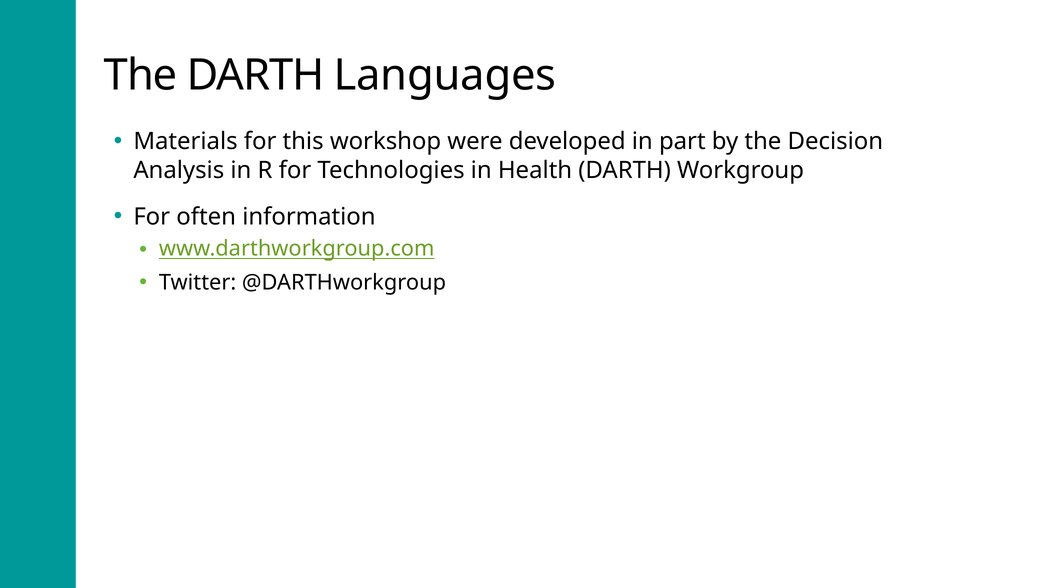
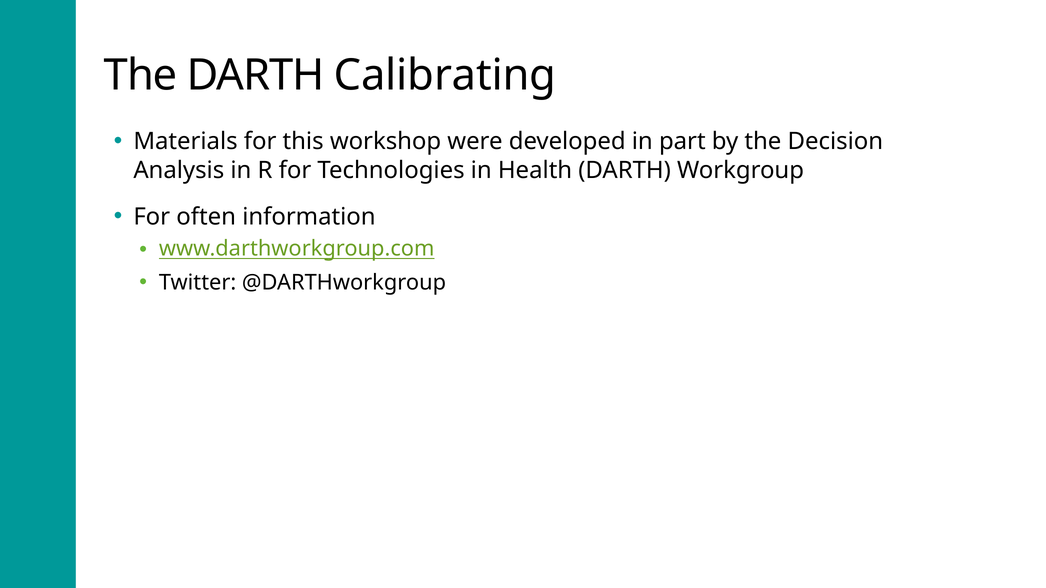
Languages: Languages -> Calibrating
